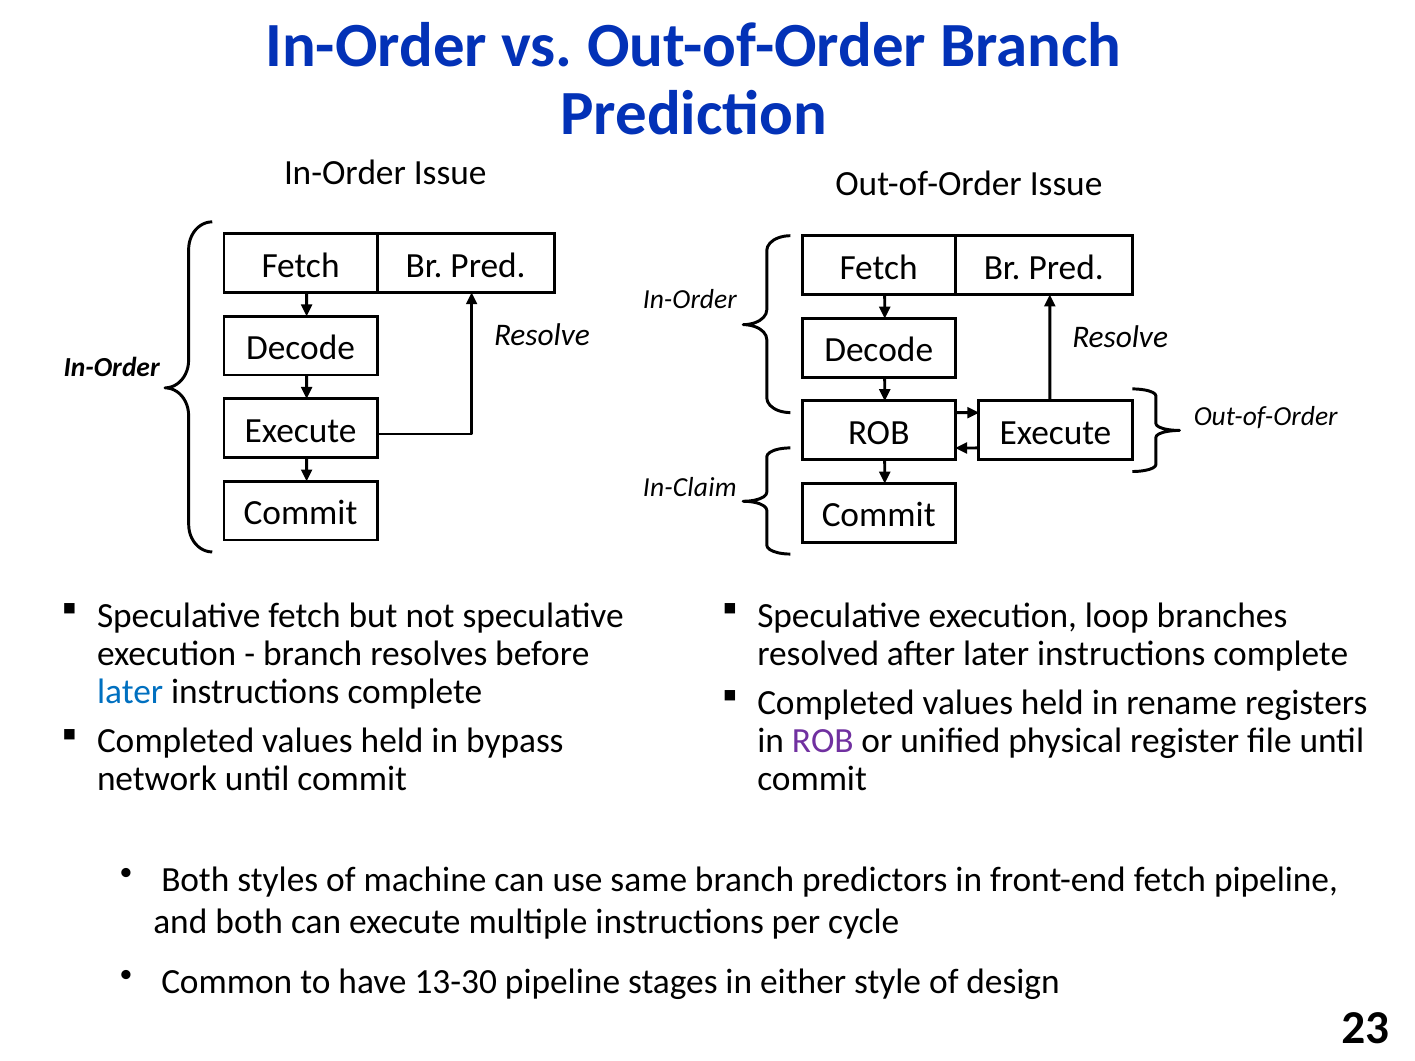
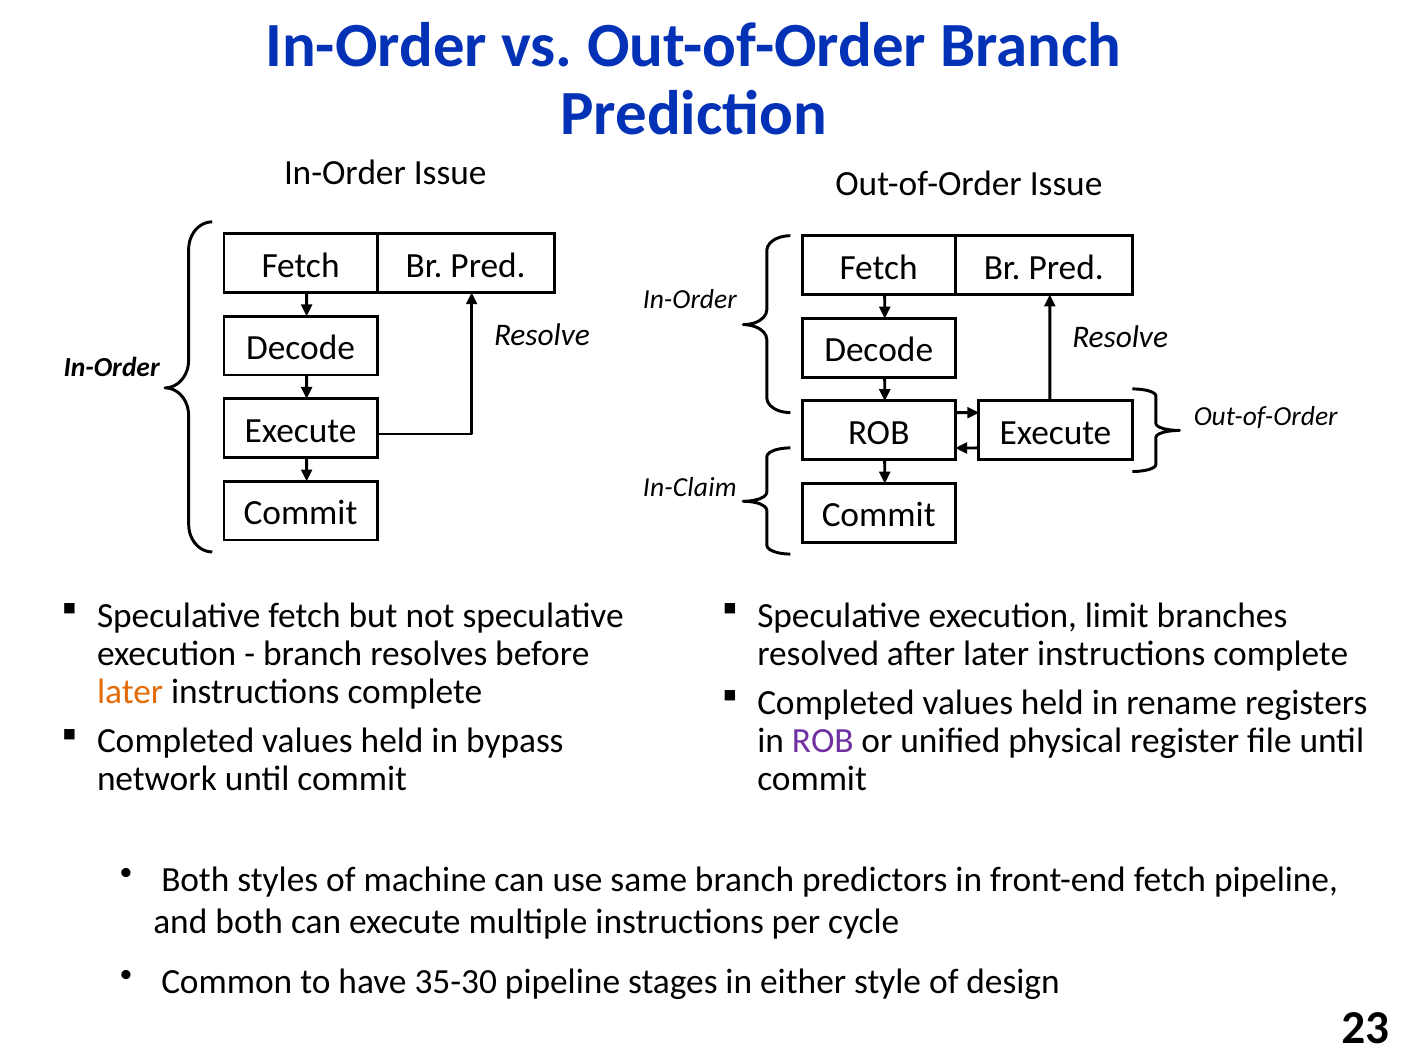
loop: loop -> limit
later at (130, 692) colour: blue -> orange
13-30: 13-30 -> 35-30
